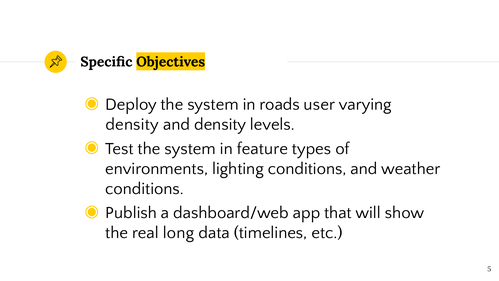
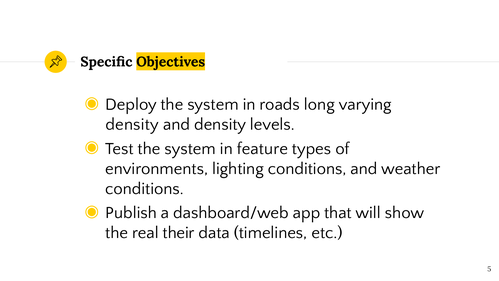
user: user -> long
long: long -> their
